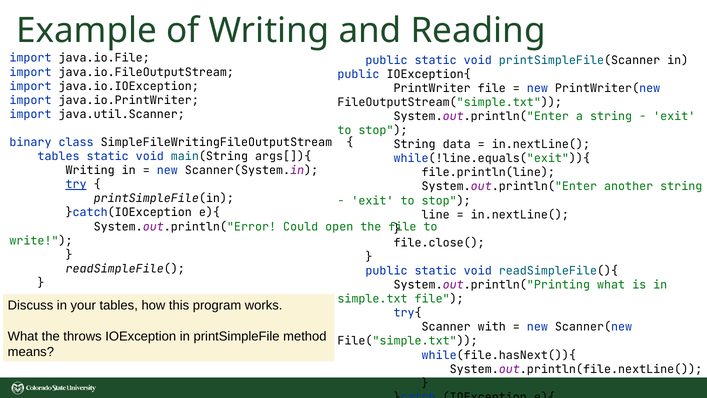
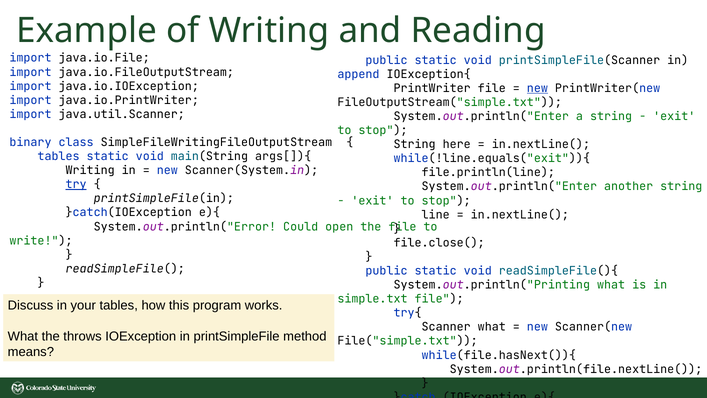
public at (358, 74): public -> append
new at (537, 88) underline: none -> present
data: data -> here
Scanner with: with -> what
